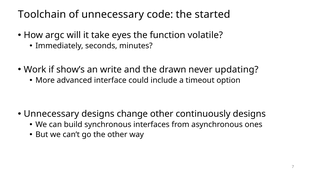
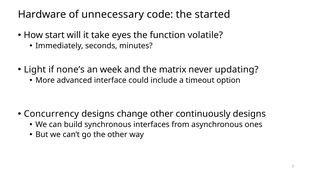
Toolchain: Toolchain -> Hardware
argc: argc -> start
Work: Work -> Light
show’s: show’s -> none’s
write: write -> week
drawn: drawn -> matrix
Unnecessary at (51, 114): Unnecessary -> Concurrency
